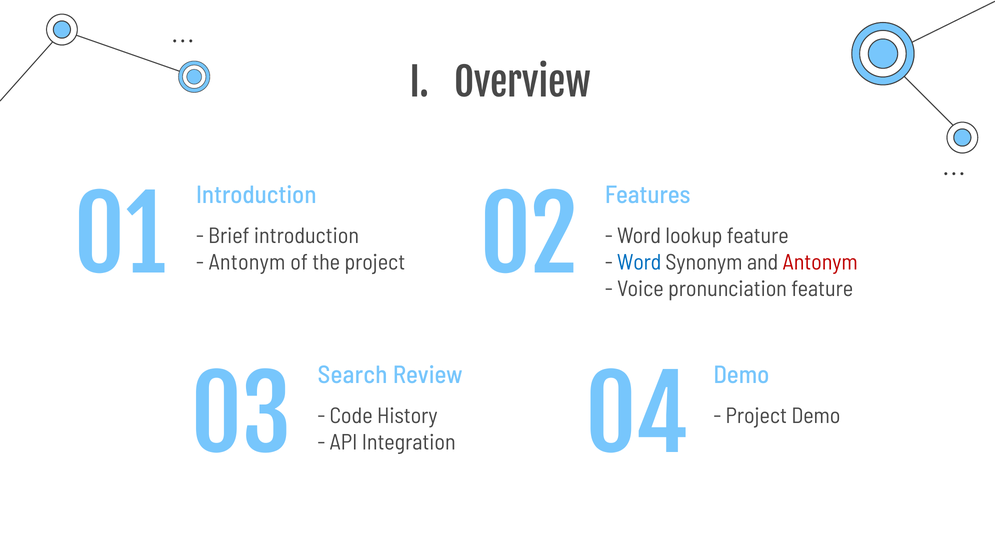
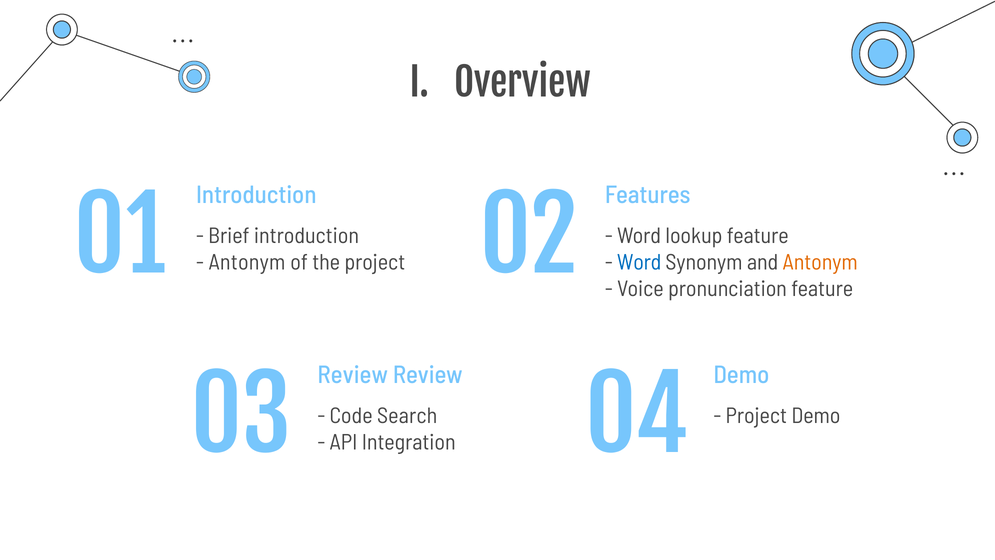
Antonym at (820, 262) colour: red -> orange
Search at (353, 375): Search -> Review
History: History -> Search
